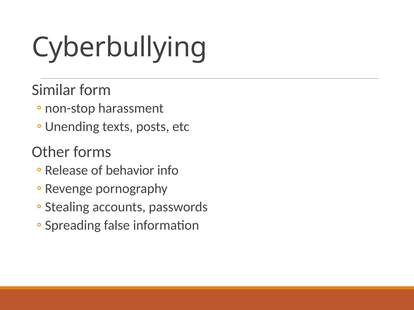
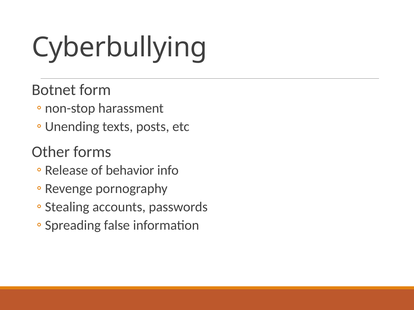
Similar: Similar -> Botnet
